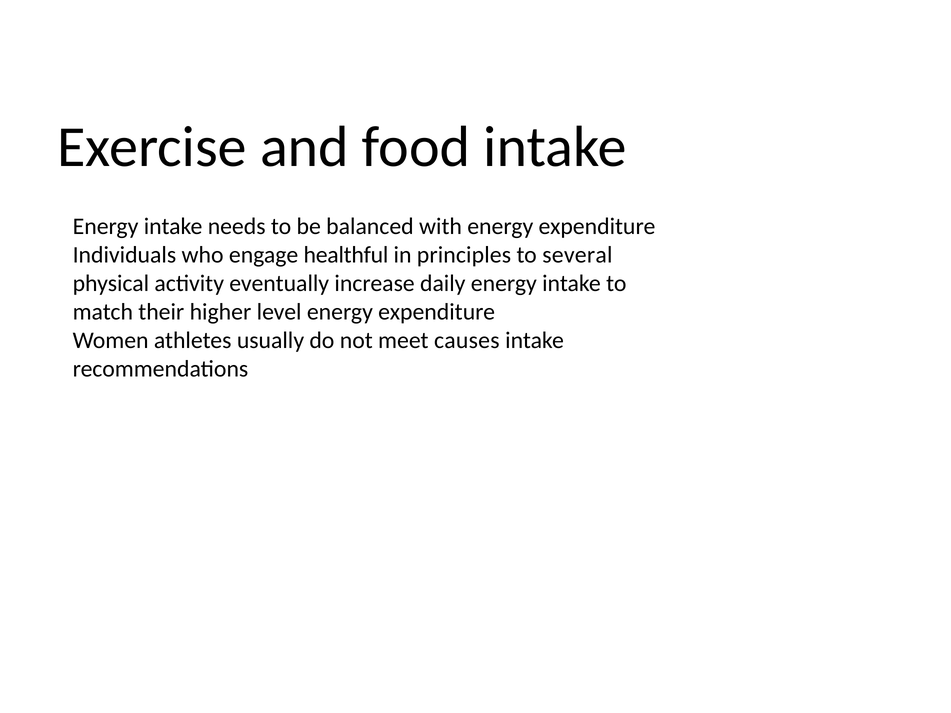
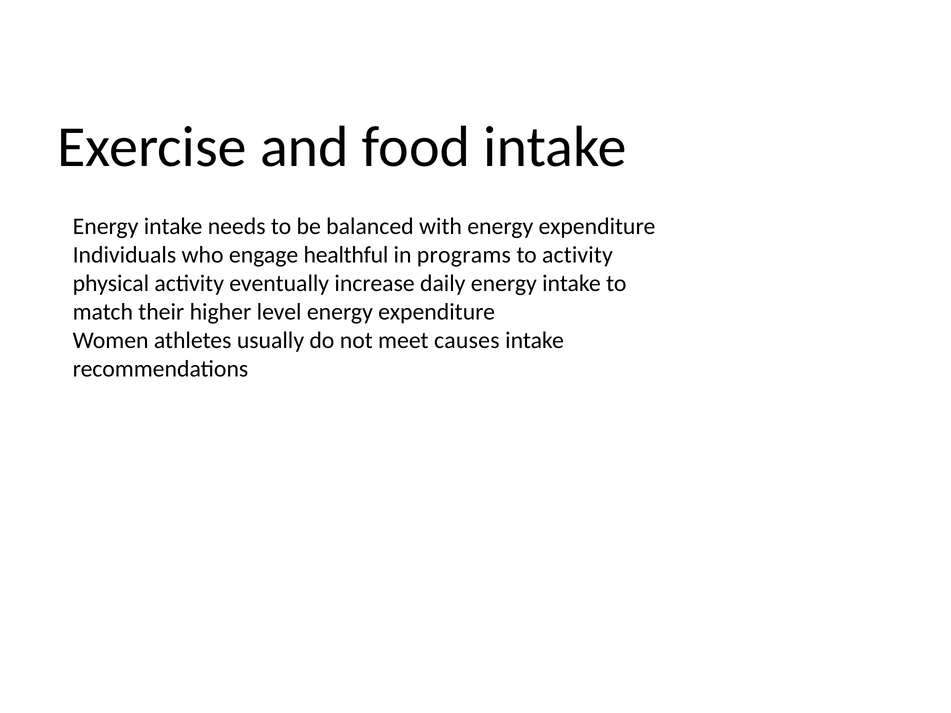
principles: principles -> programs
to several: several -> activity
